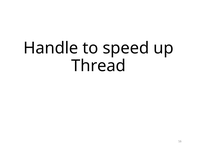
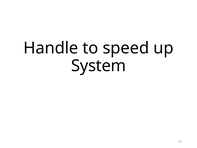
Thread: Thread -> System
